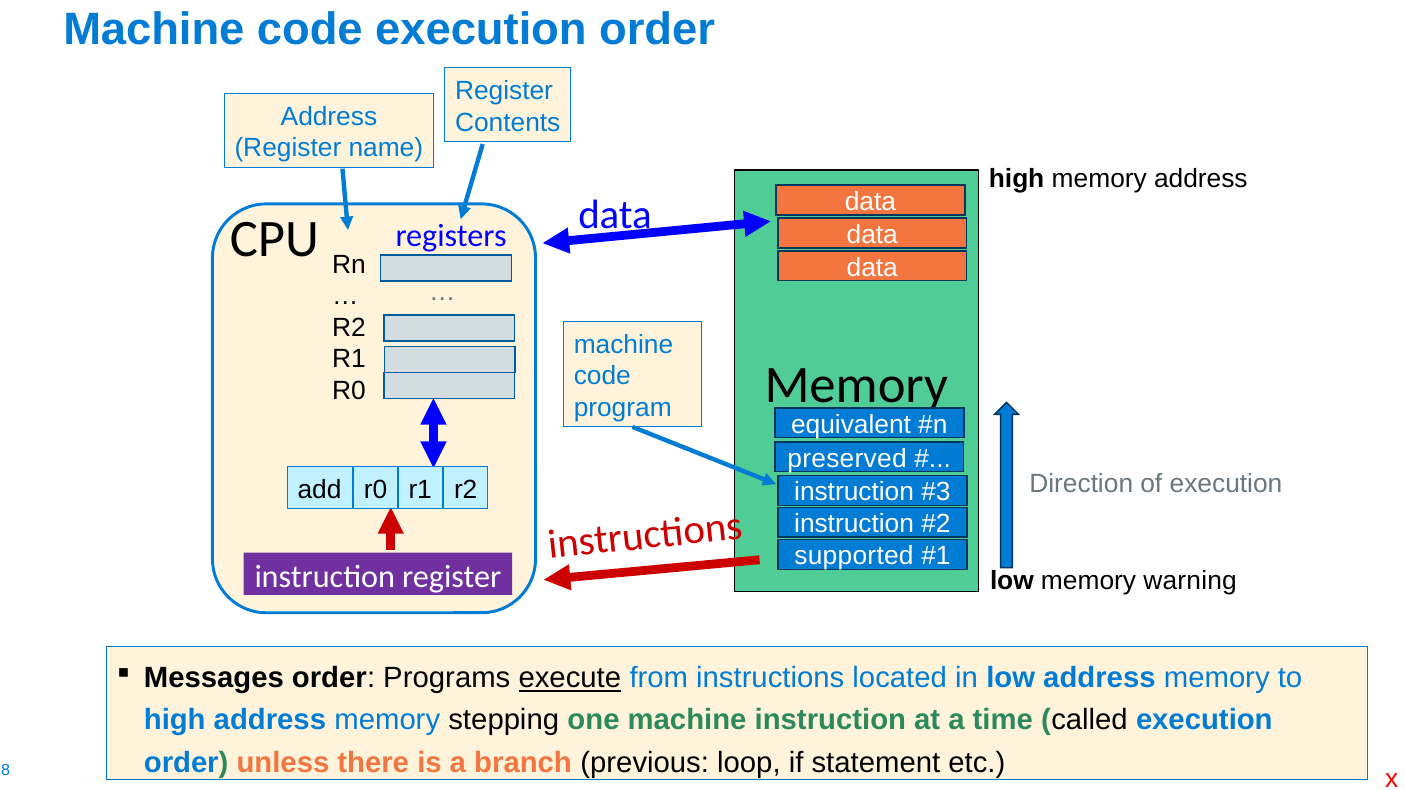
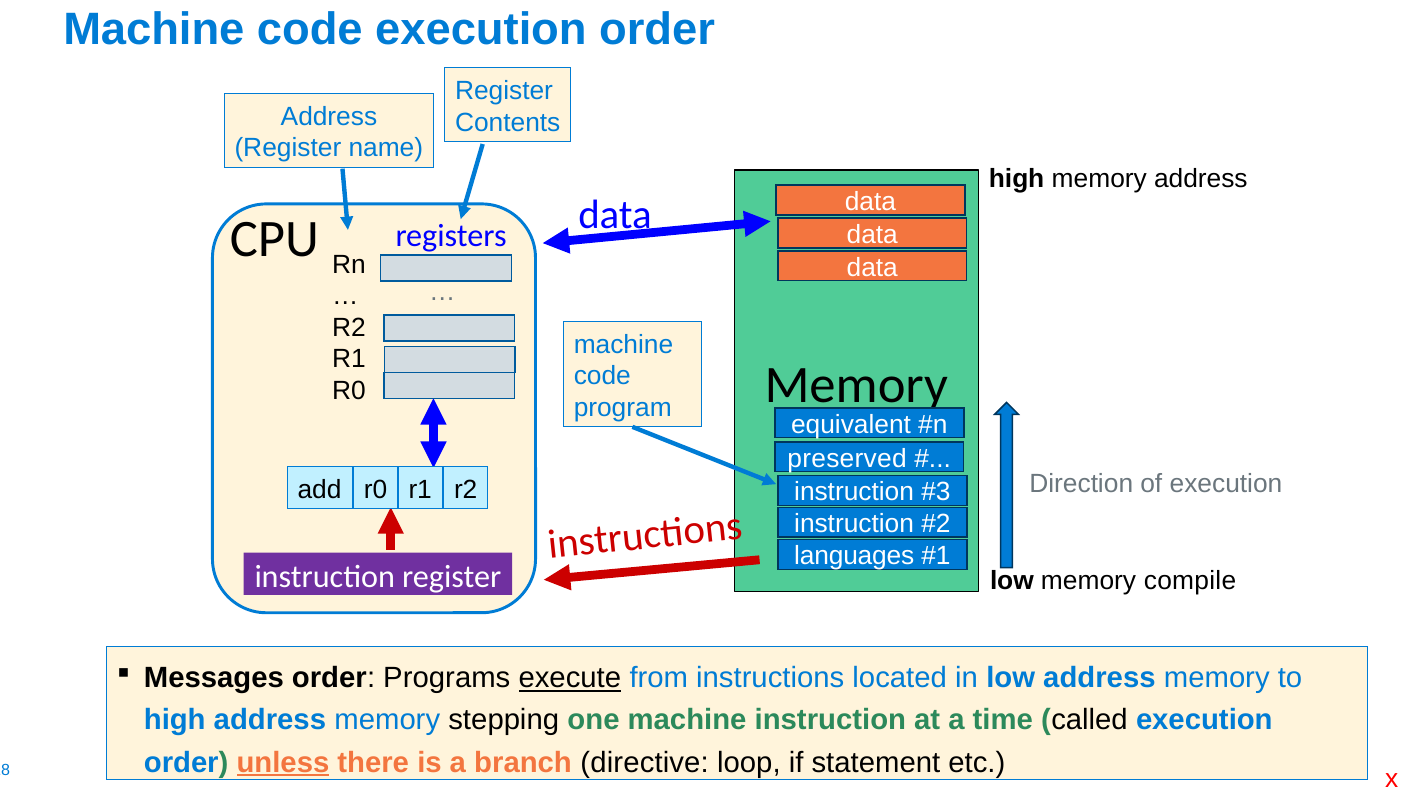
supported: supported -> languages
warning: warning -> compile
unless underline: none -> present
previous: previous -> directive
